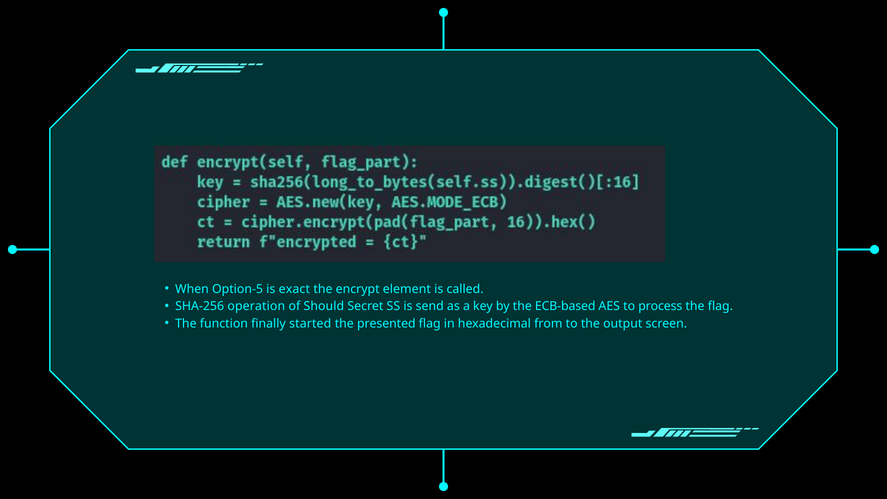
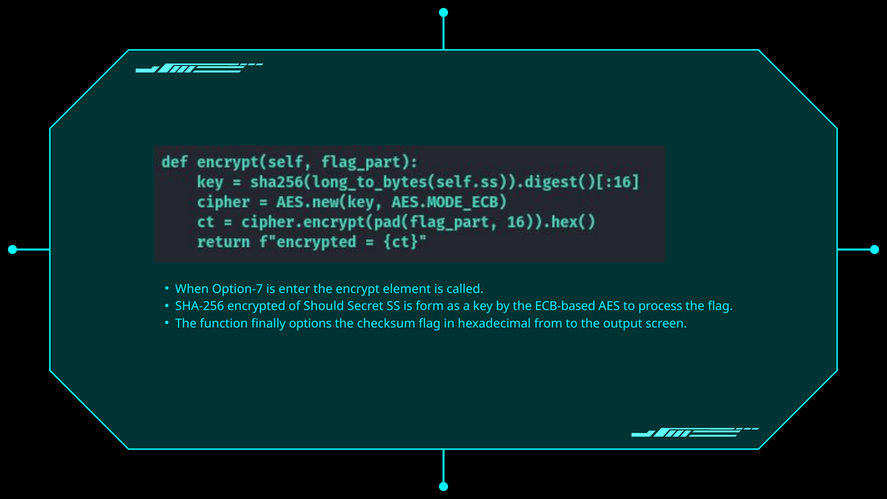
Option-5: Option-5 -> Option-7
exact: exact -> enter
operation: operation -> encrypted
send: send -> form
started: started -> options
presented: presented -> checksum
